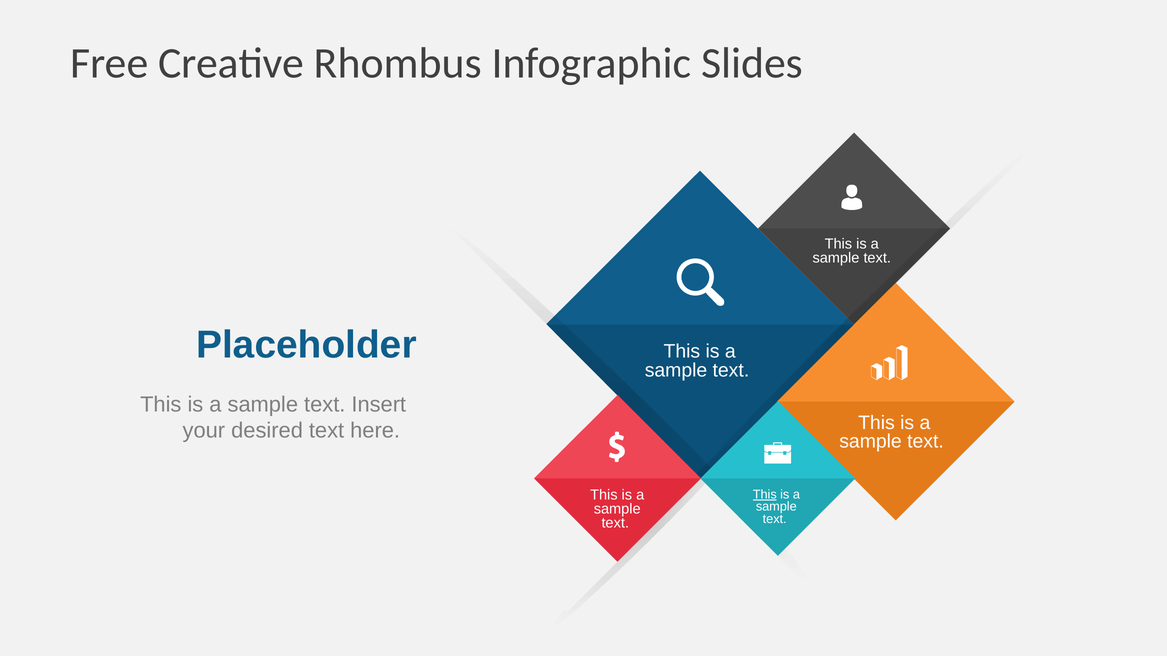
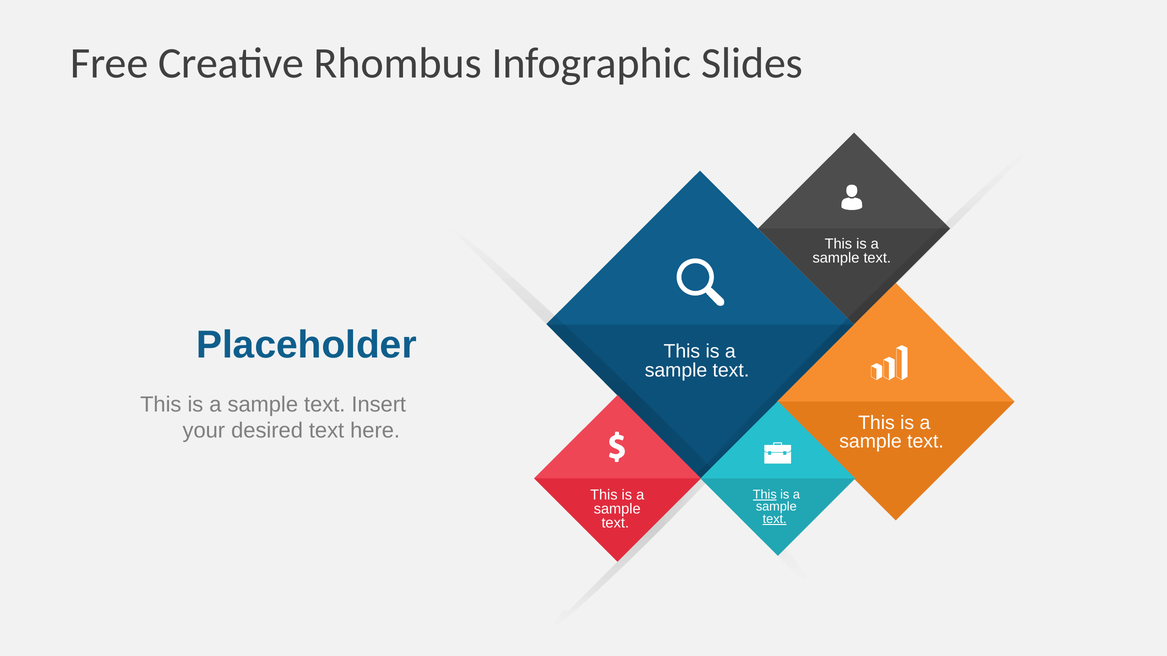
text at (775, 519) underline: none -> present
